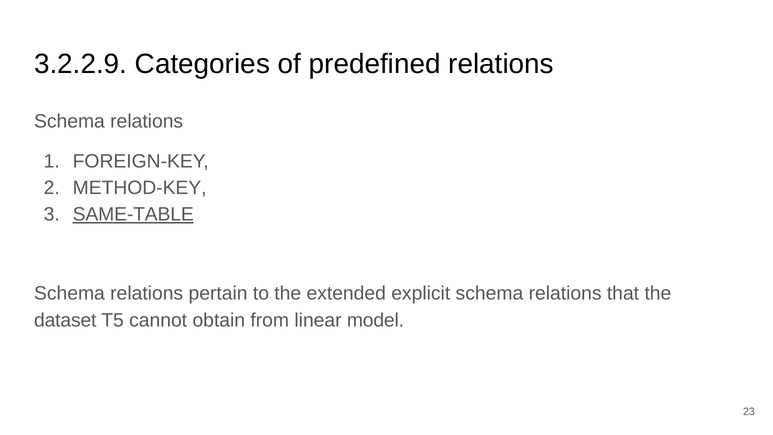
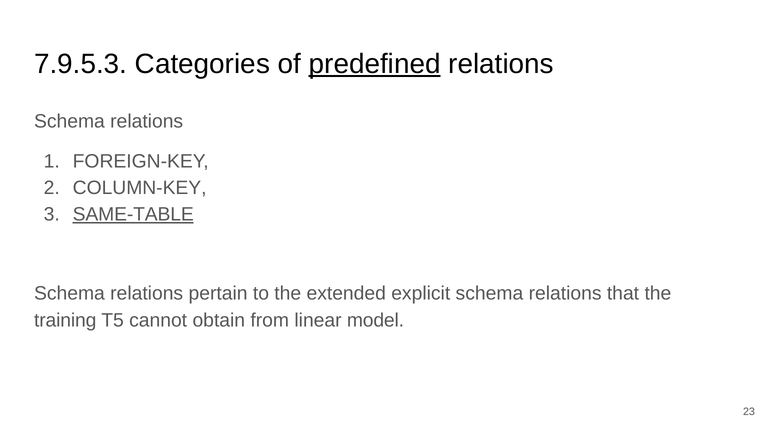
3.2.2.9: 3.2.2.9 -> 7.9.5.3
predefined underline: none -> present
METHOD-KEY: METHOD-KEY -> COLUMN-KEY
dataset: dataset -> training
